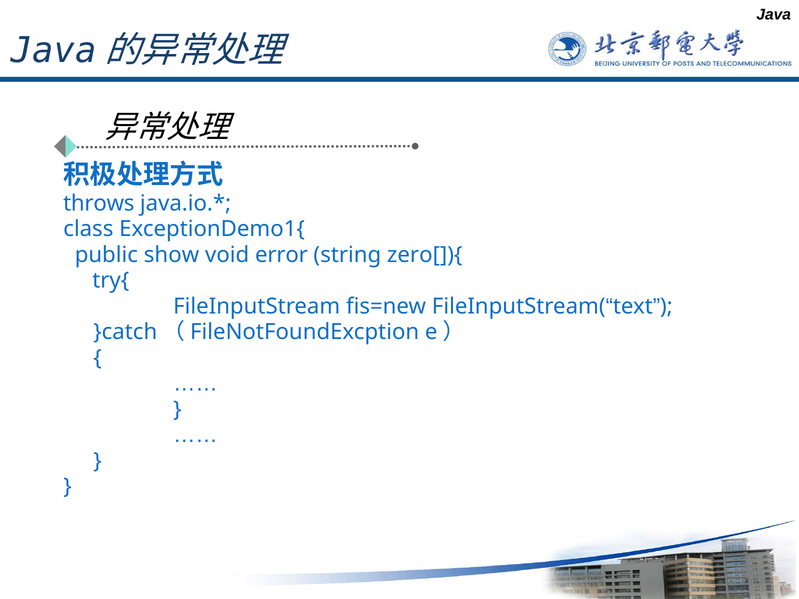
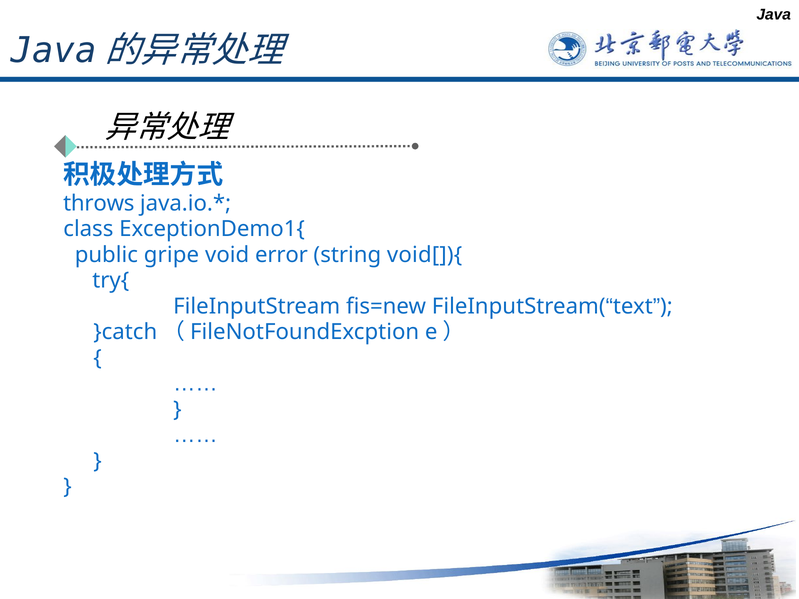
show: show -> gripe
zero[]){: zero[]){ -> void[]){
